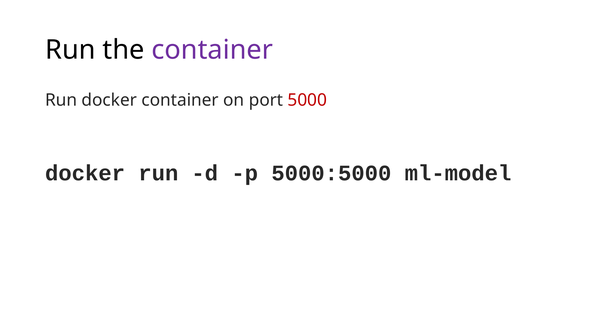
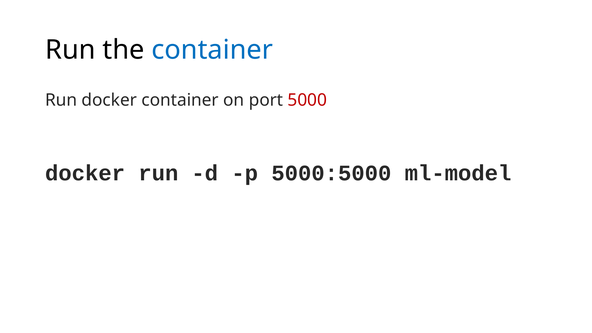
container at (212, 50) colour: purple -> blue
